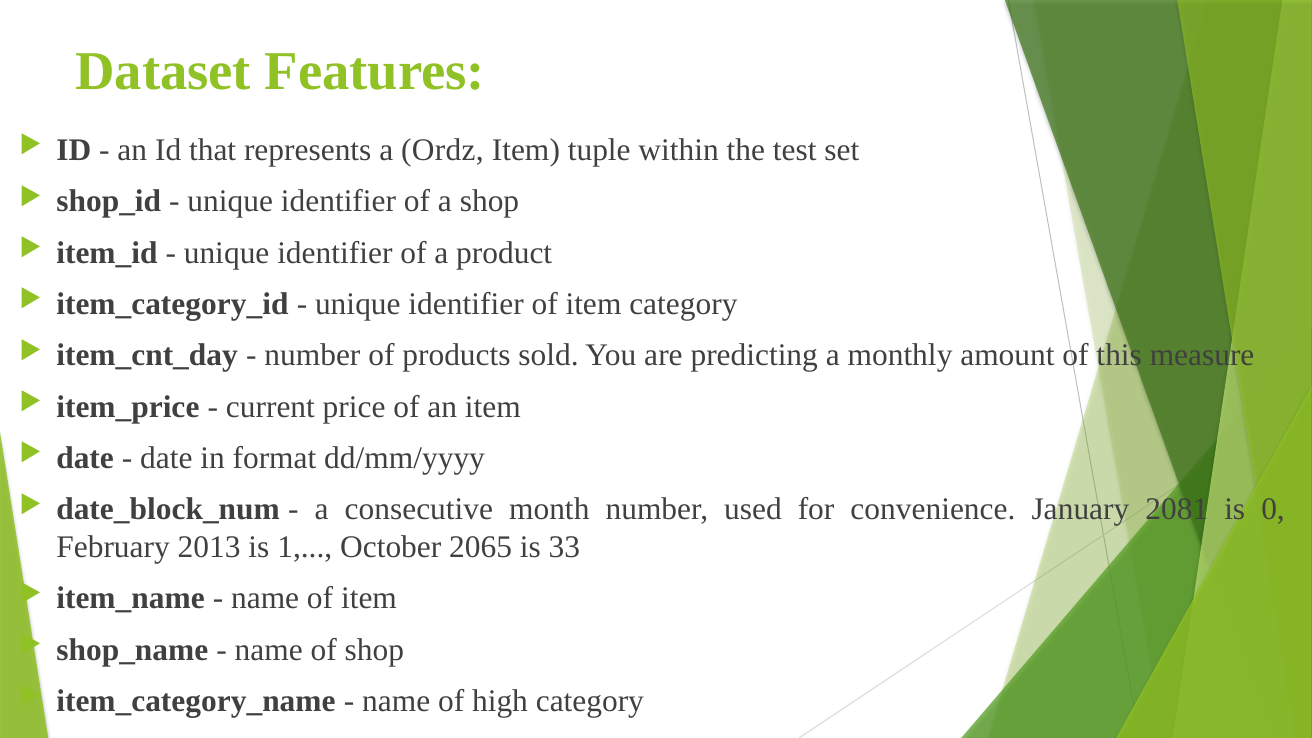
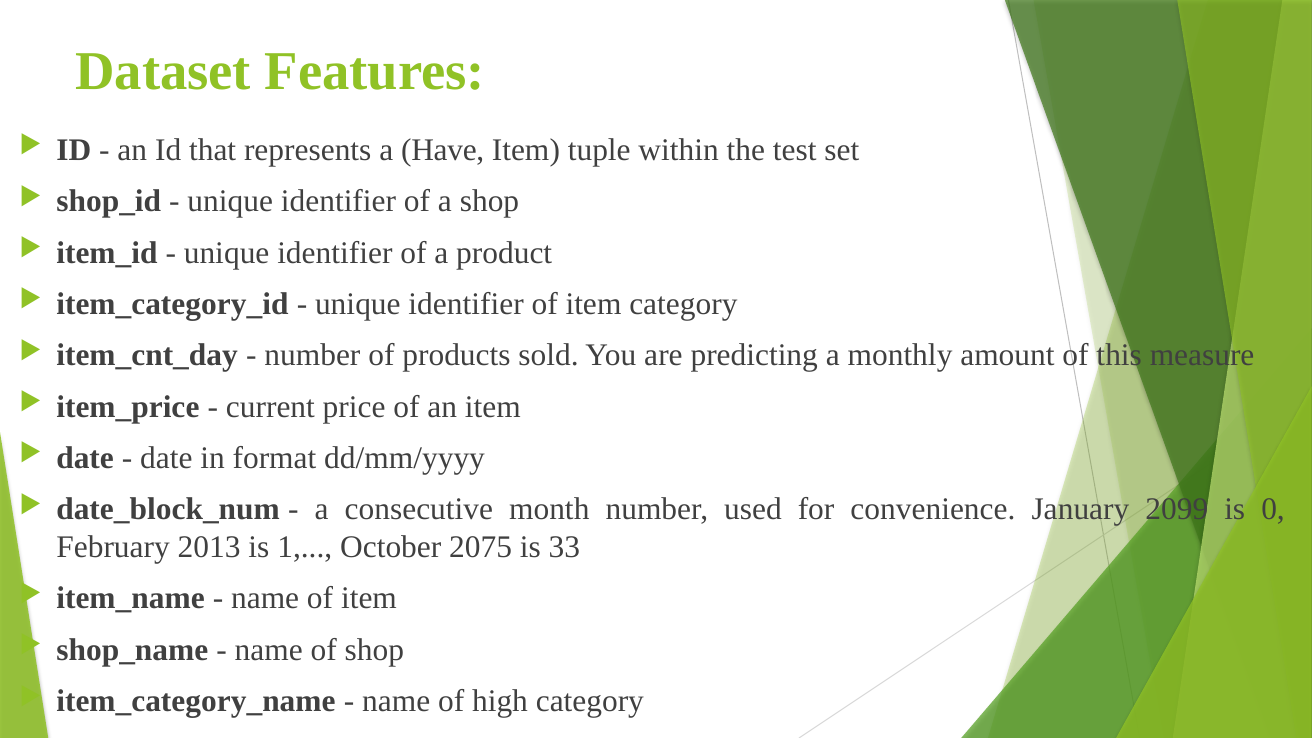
Ordz: Ordz -> Have
2081: 2081 -> 2099
2065: 2065 -> 2075
